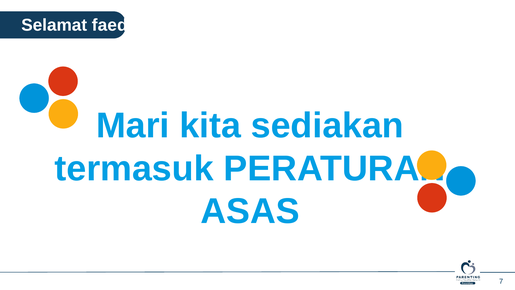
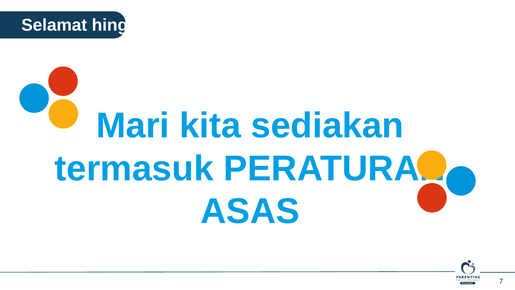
faedah: faedah -> hingga
